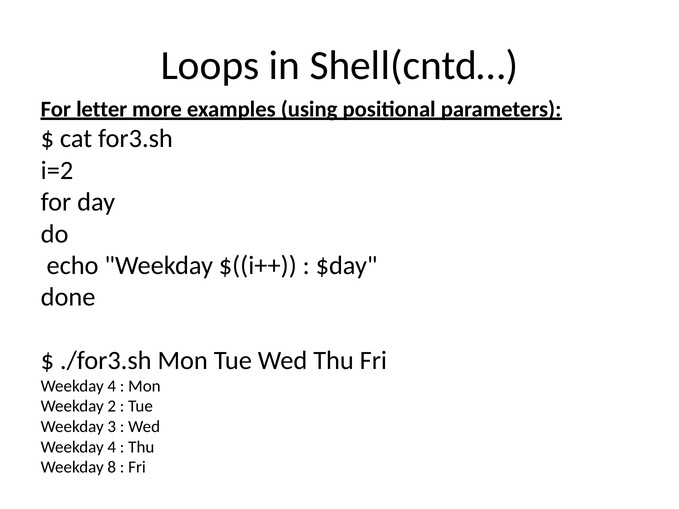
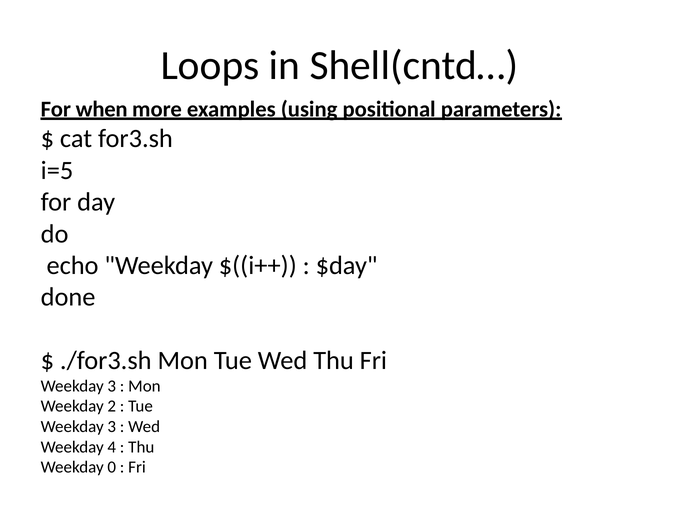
letter: letter -> when
i=2: i=2 -> i=5
4 at (112, 386): 4 -> 3
8: 8 -> 0
